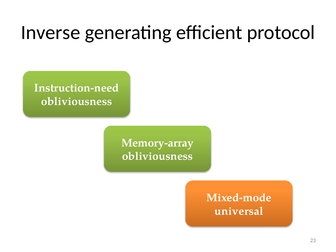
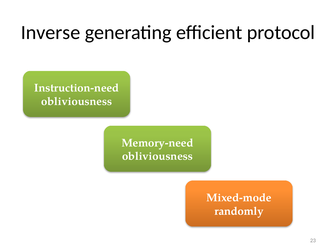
Memory-array: Memory-array -> Memory-need
universal: universal -> randomly
